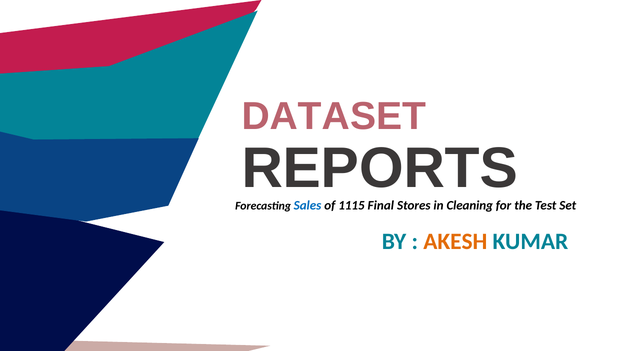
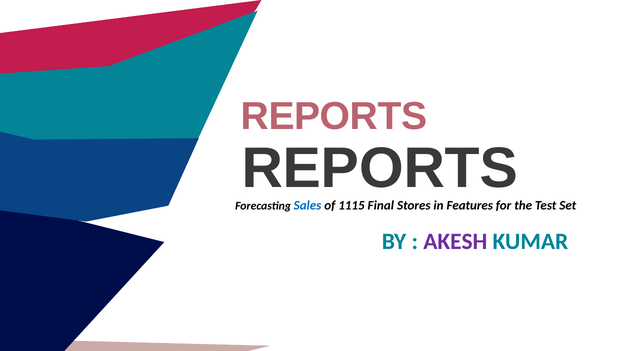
DATASET at (334, 117): DATASET -> REPORTS
Cleaning: Cleaning -> Features
AKESH colour: orange -> purple
